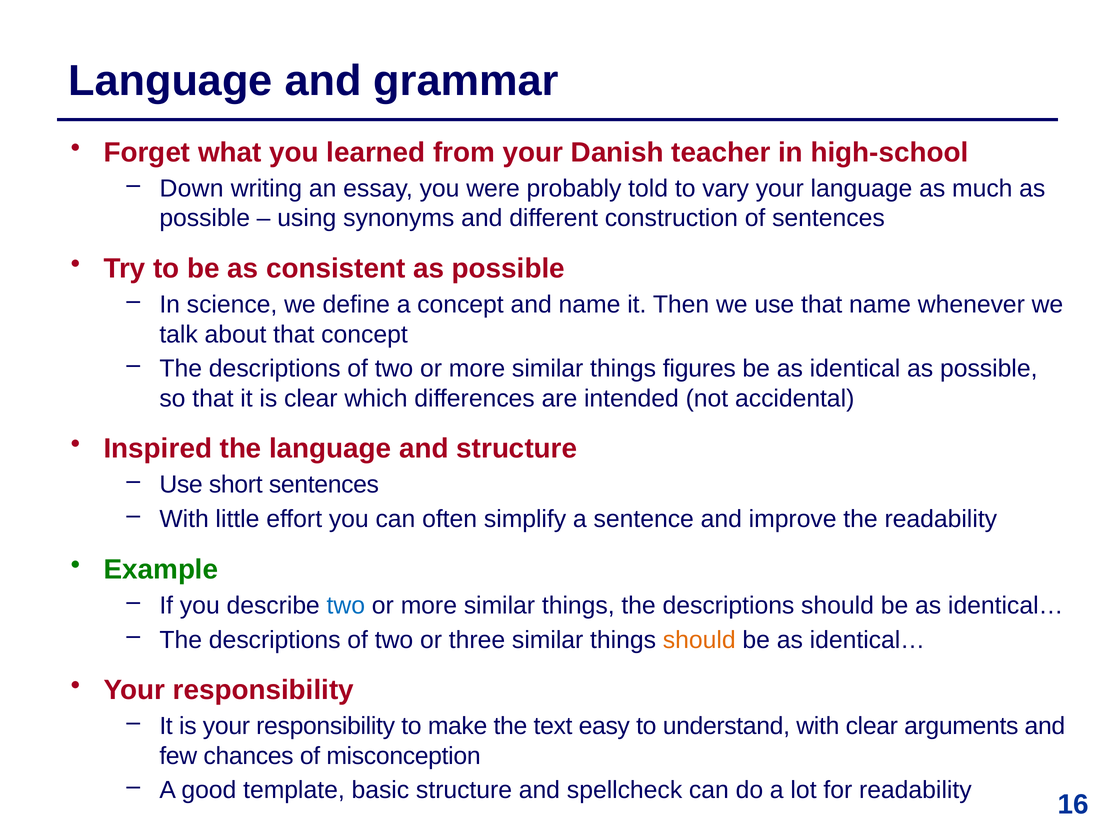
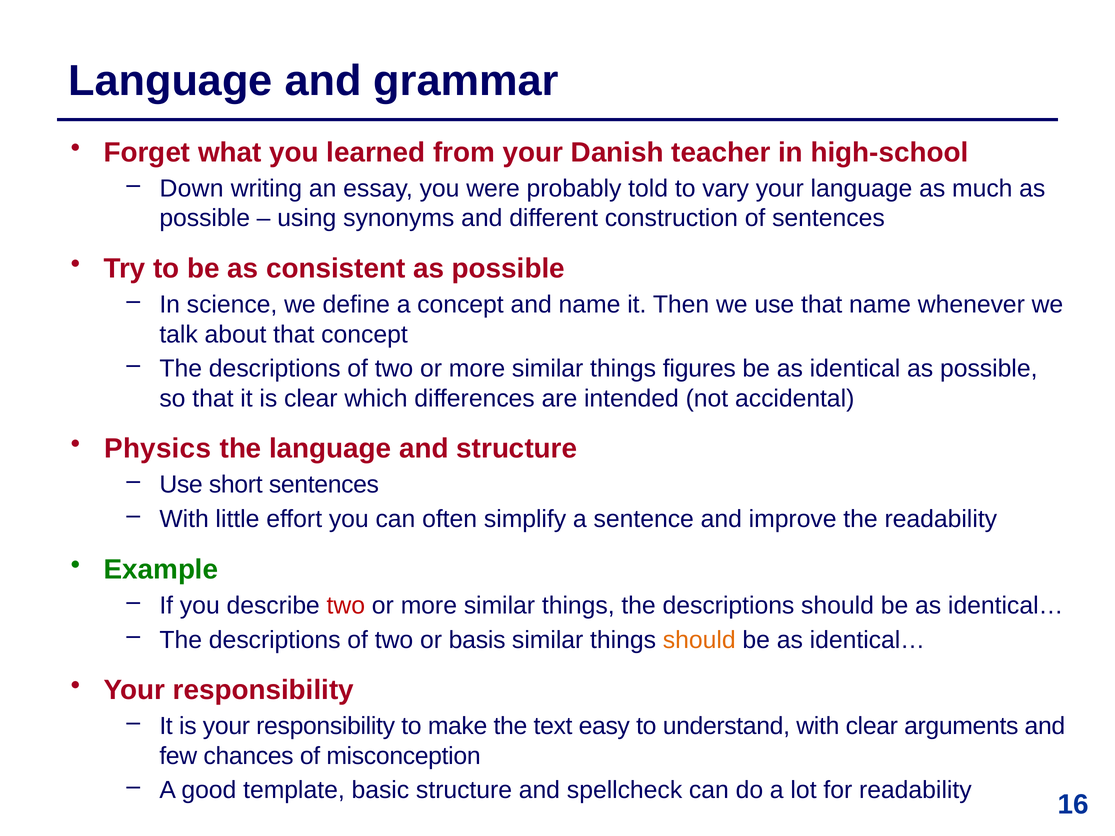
Inspired: Inspired -> Physics
two at (346, 606) colour: blue -> red
three: three -> basis
